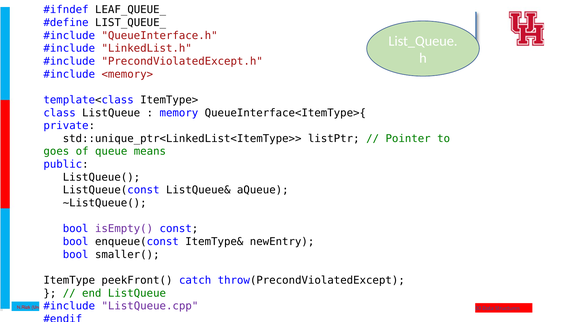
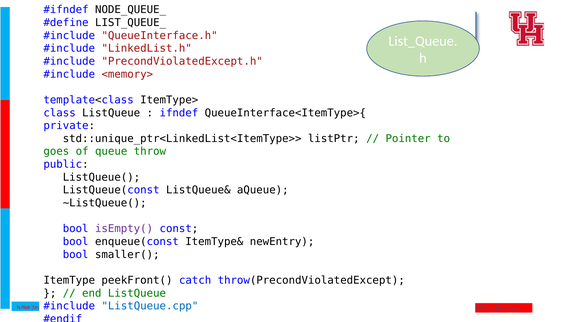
LEAF_QUEUE_: LEAF_QUEUE_ -> NODE_QUEUE_
memory: memory -> ifndef
means: means -> throw
ListQueue.cpp colour: purple -> blue
